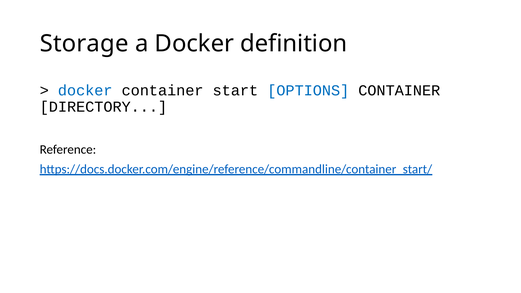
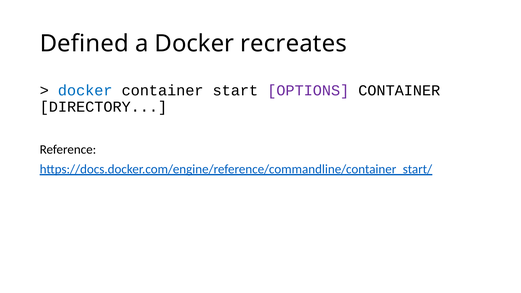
Storage: Storage -> Defined
definition: definition -> recreates
OPTIONS colour: blue -> purple
